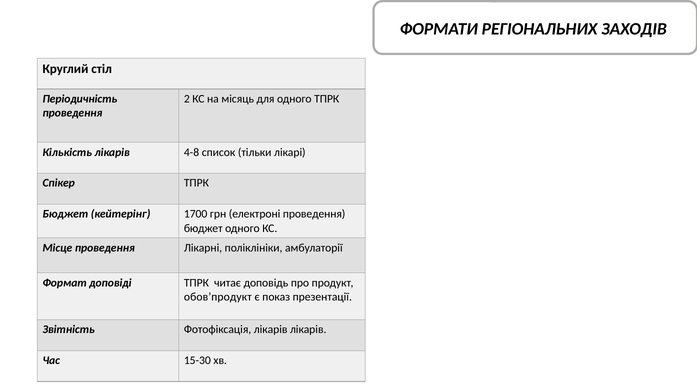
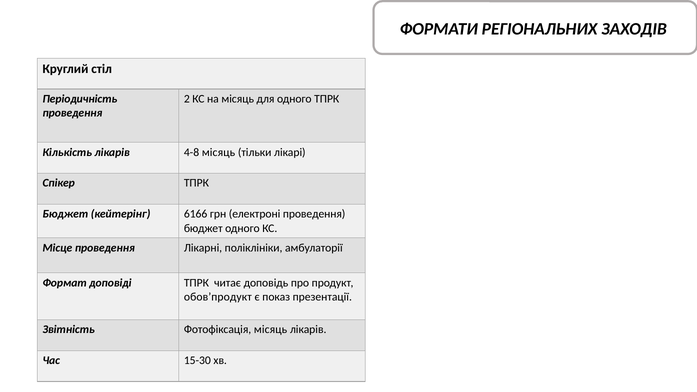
4-8 список: список -> місяць
1700: 1700 -> 6166
Фотофіксація лікарів: лікарів -> місяць
